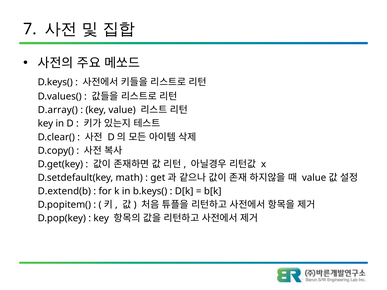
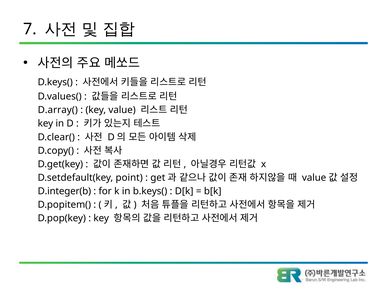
math: math -> point
D.extend(b: D.extend(b -> D.integer(b
